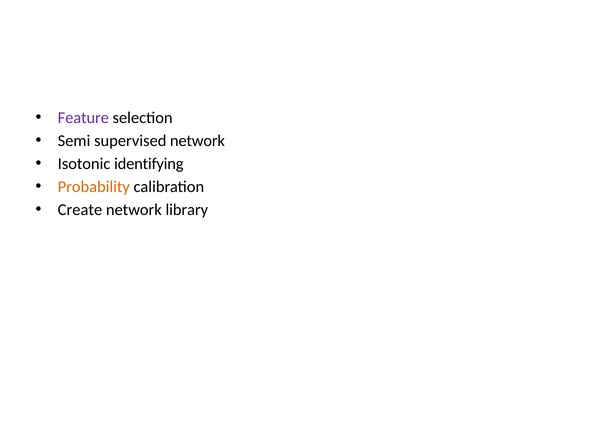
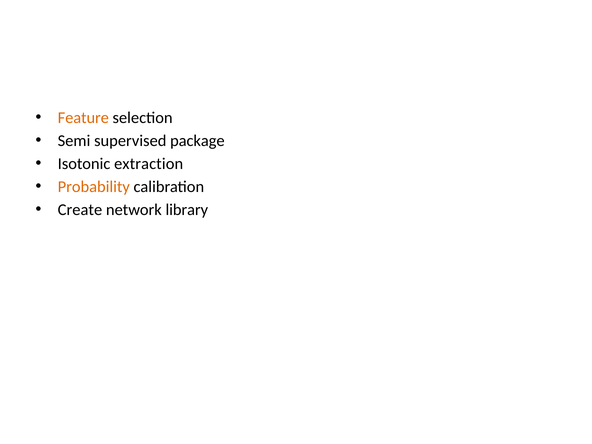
Feature colour: purple -> orange
supervised network: network -> package
identifying: identifying -> extraction
